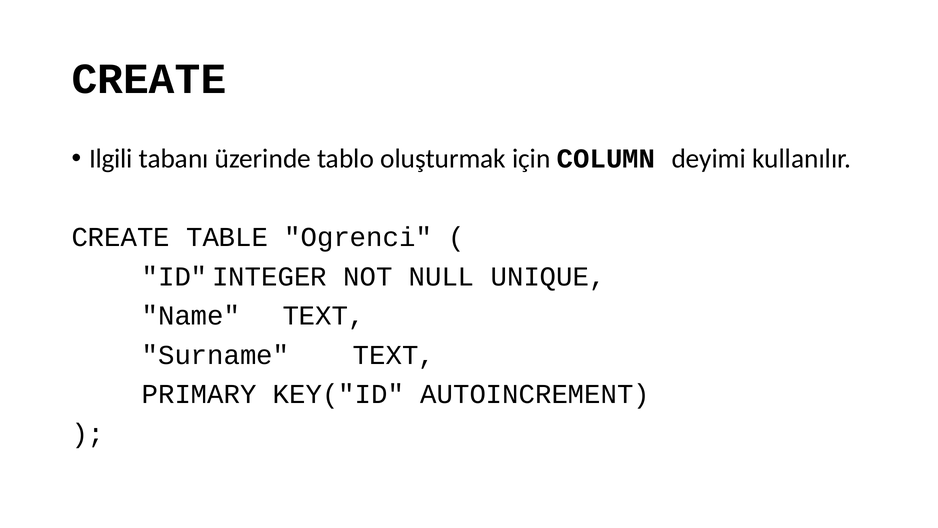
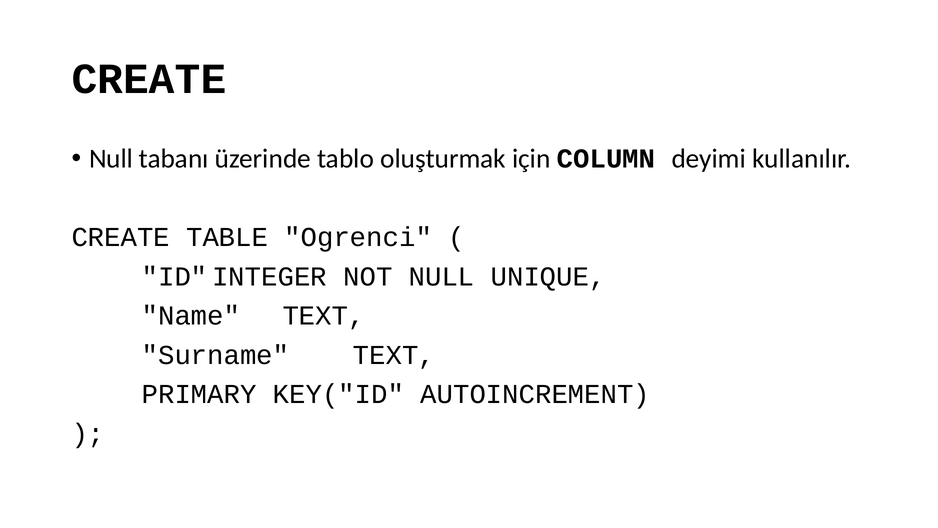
Ilgili at (111, 159): Ilgili -> Null
